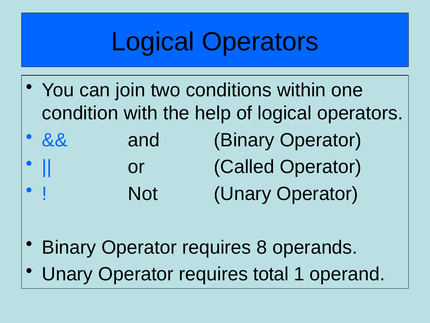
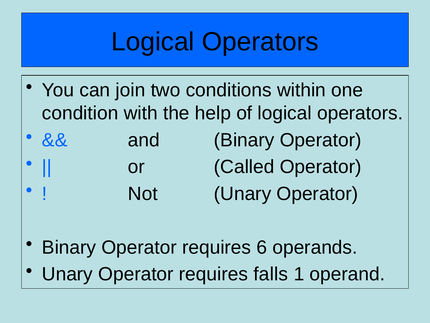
8: 8 -> 6
total: total -> falls
